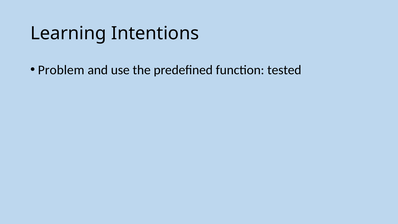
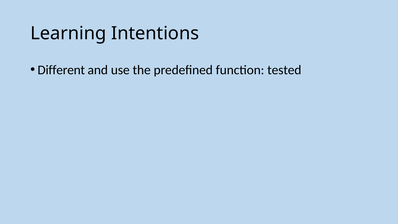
Problem: Problem -> Different
